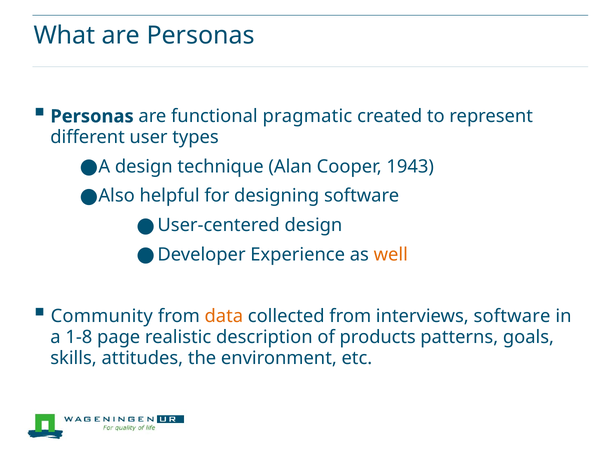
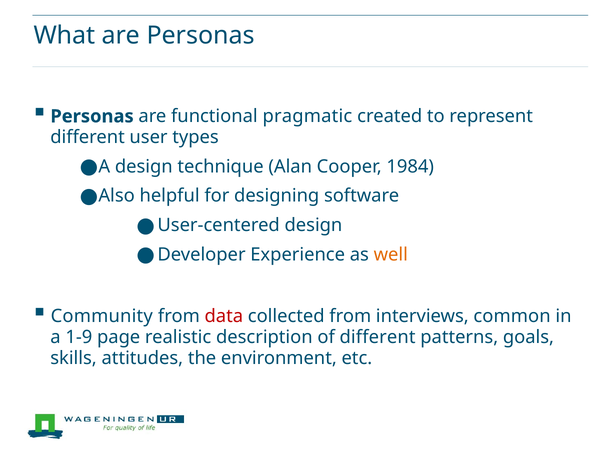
1943: 1943 -> 1984
data colour: orange -> red
interviews software: software -> common
1-8: 1-8 -> 1-9
of products: products -> different
